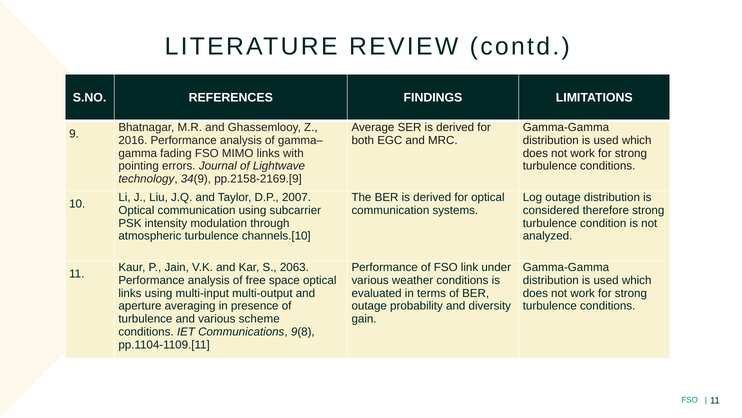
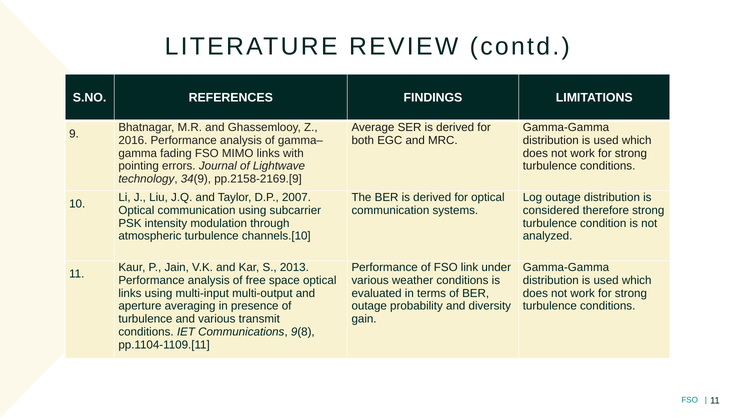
2063: 2063 -> 2013
scheme: scheme -> transmit
